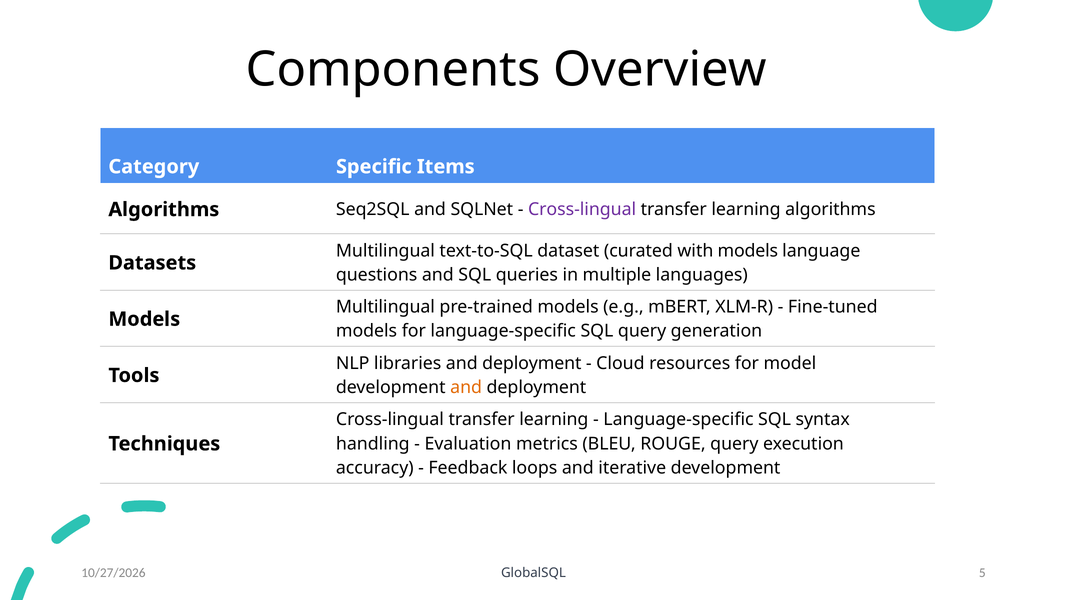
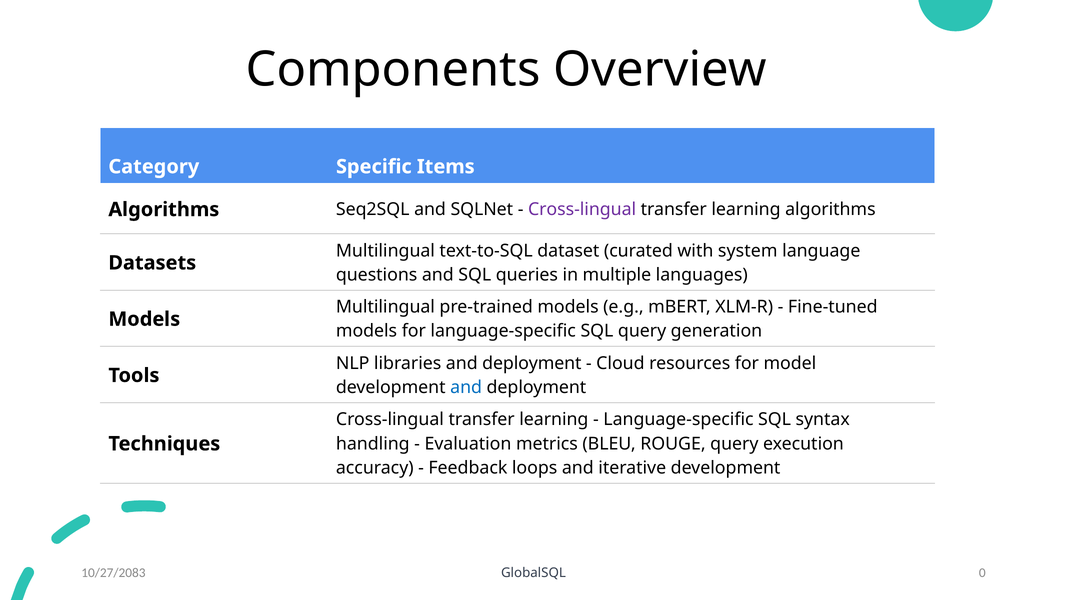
with models: models -> system
and at (466, 388) colour: orange -> blue
10/27/2026: 10/27/2026 -> 10/27/2083
5: 5 -> 0
